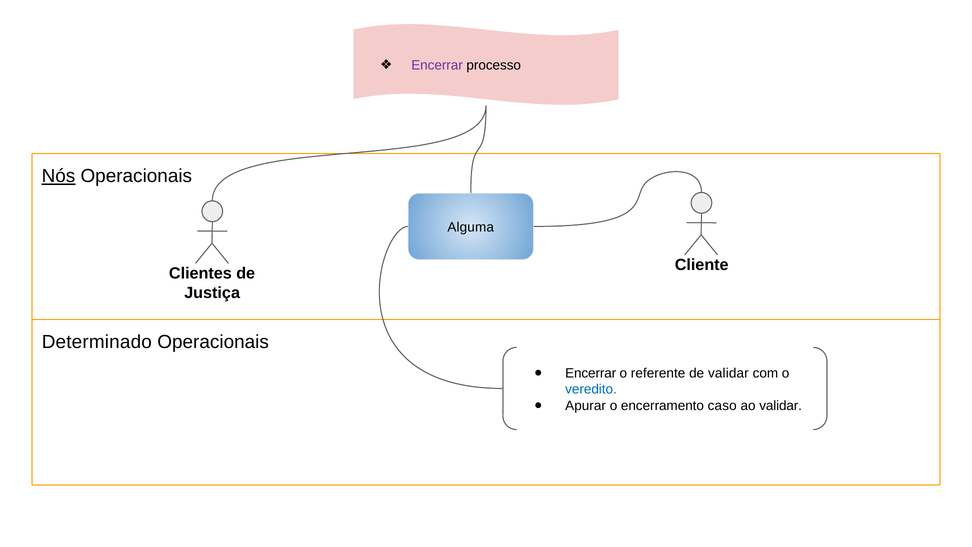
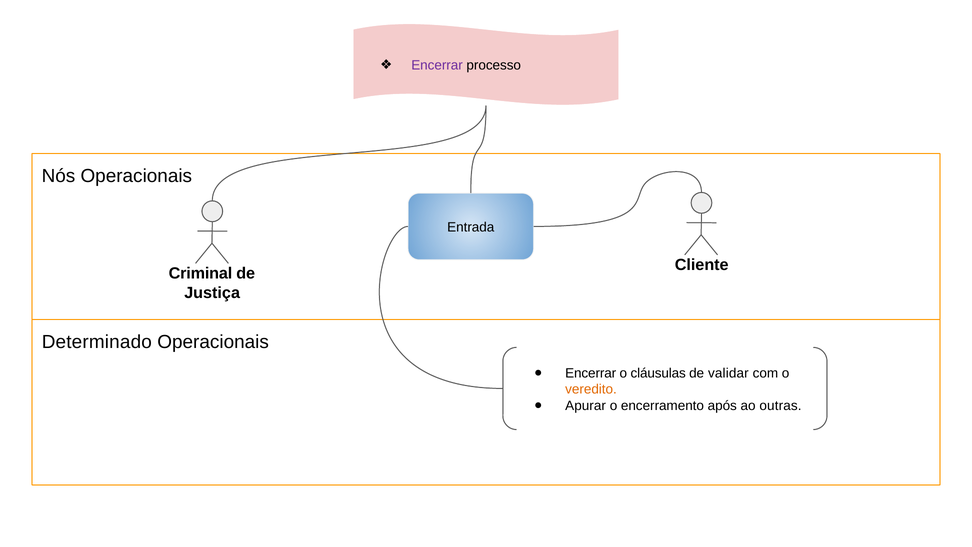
Nós underline: present -> none
Alguma: Alguma -> Entrada
Clientes: Clientes -> Criminal
referente: referente -> cláusulas
veredito colour: blue -> orange
caso: caso -> após
ao validar: validar -> outras
